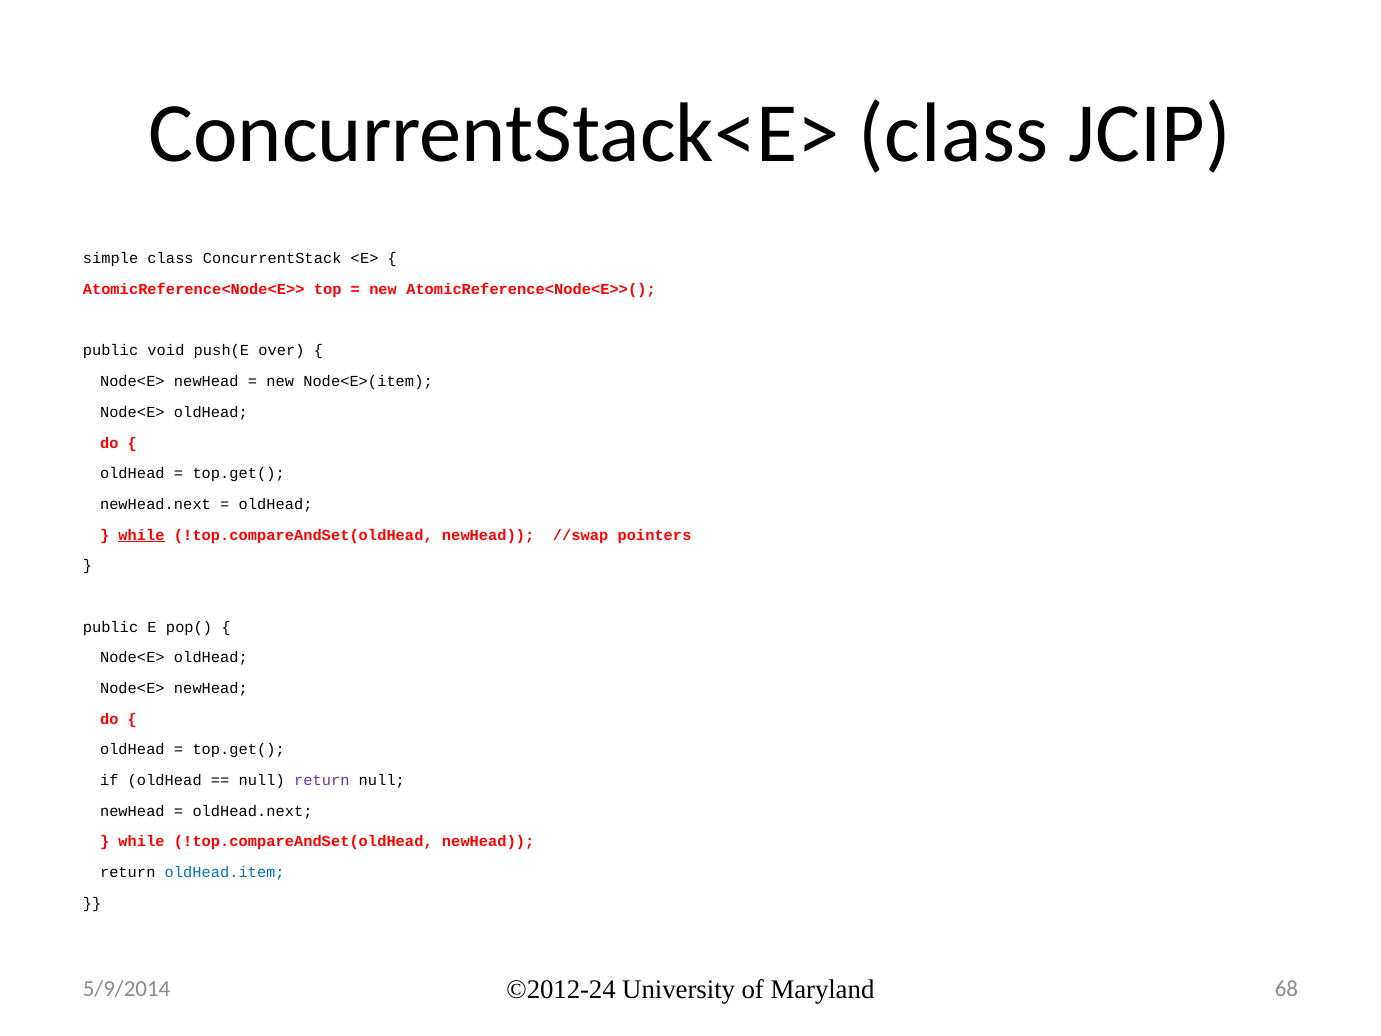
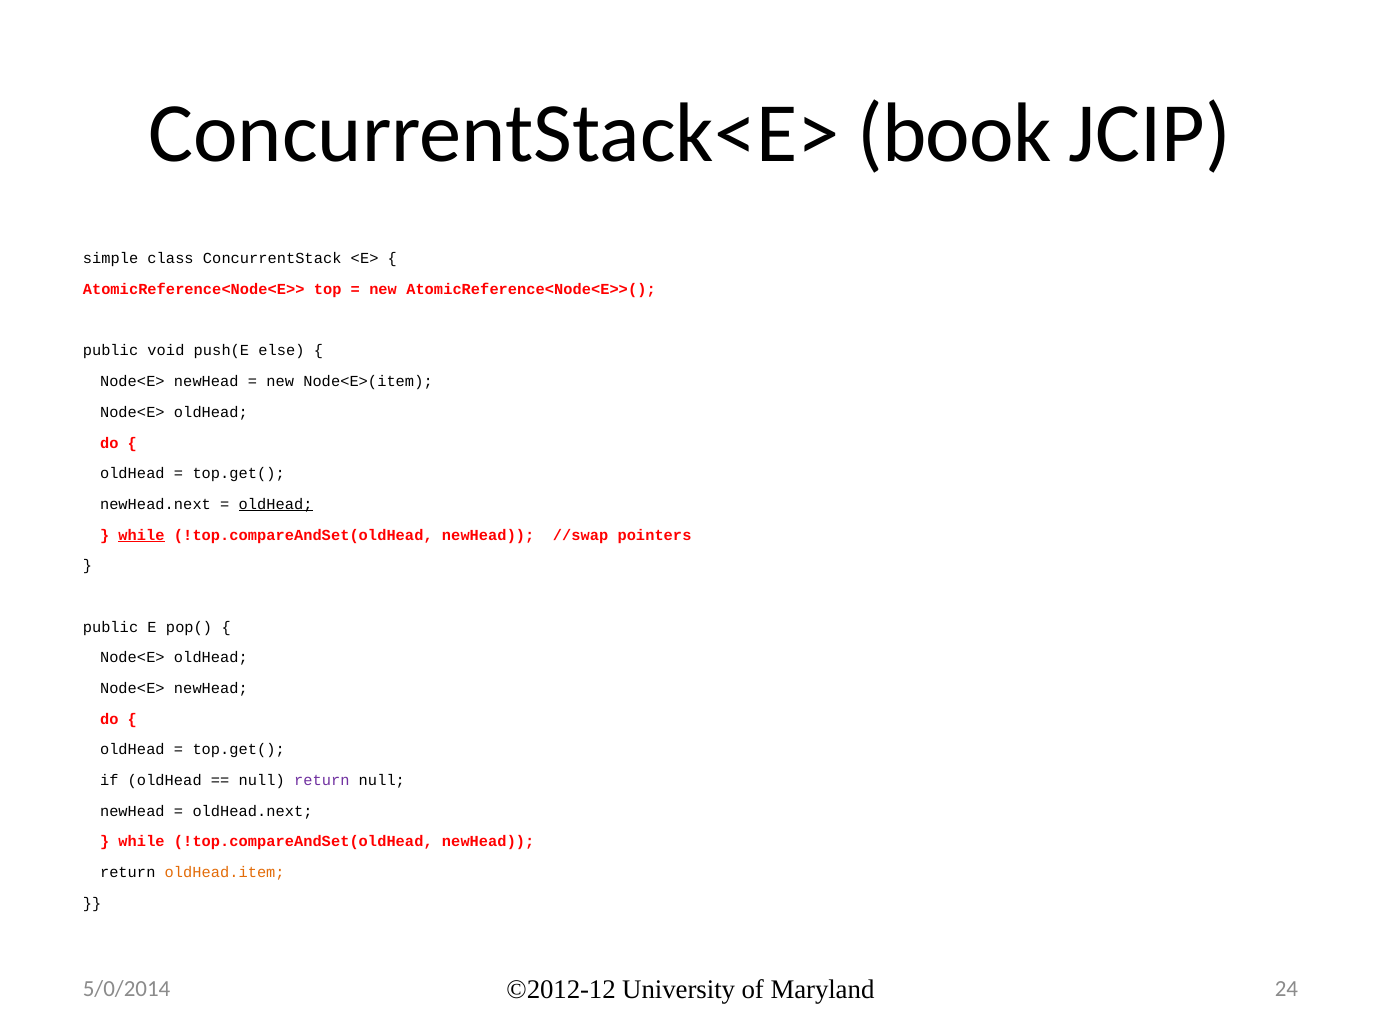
ConcurrentStack<E> class: class -> book
over: over -> else
oldHead at (276, 504) underline: none -> present
oldHead.item colour: blue -> orange
©2012-24: ©2012-24 -> ©2012-12
68: 68 -> 24
5/9/2014: 5/9/2014 -> 5/0/2014
